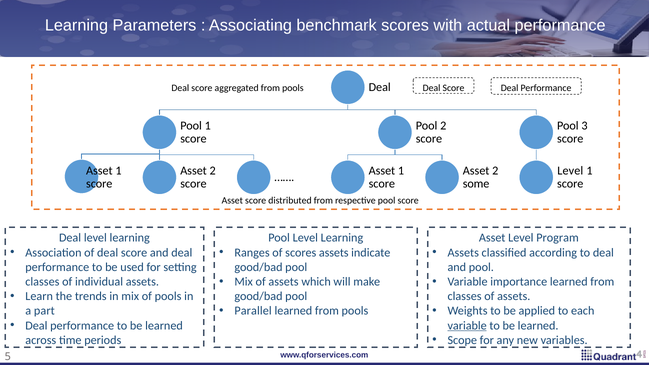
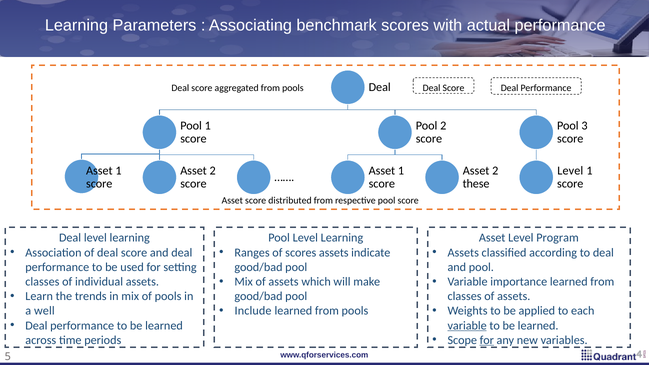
some: some -> these
Parallel: Parallel -> Include
part: part -> well
for at (487, 340) underline: none -> present
